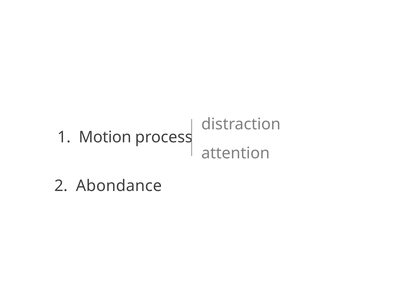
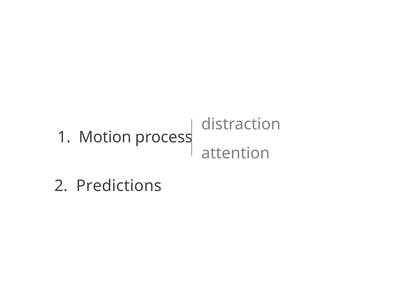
Abondance: Abondance -> Predictions
